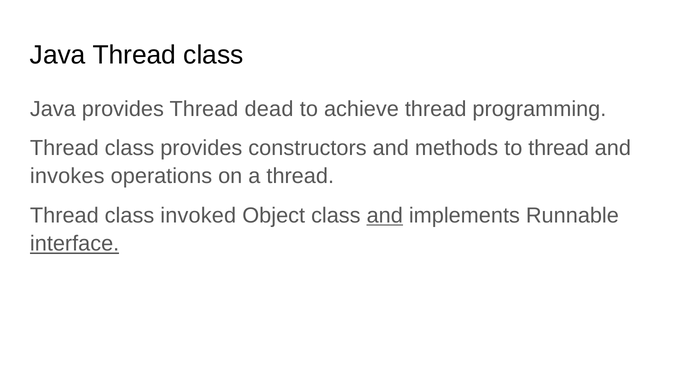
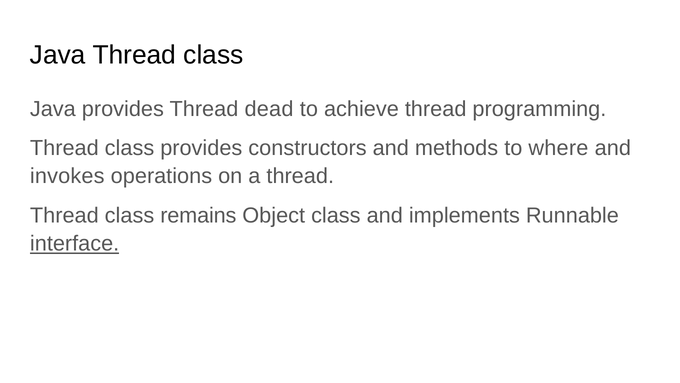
to thread: thread -> where
invoked: invoked -> remains
and at (385, 215) underline: present -> none
